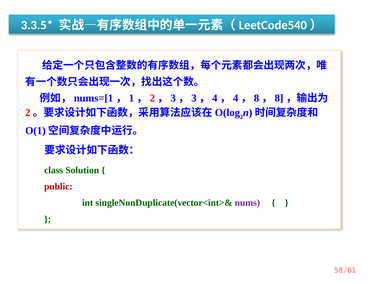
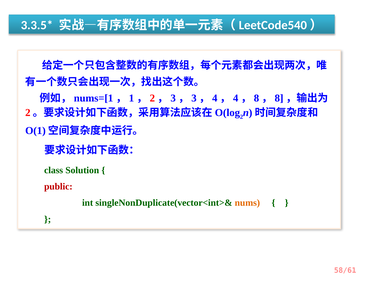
nums colour: purple -> orange
